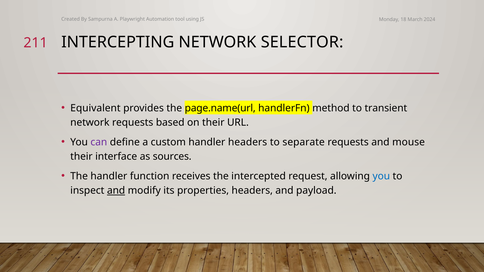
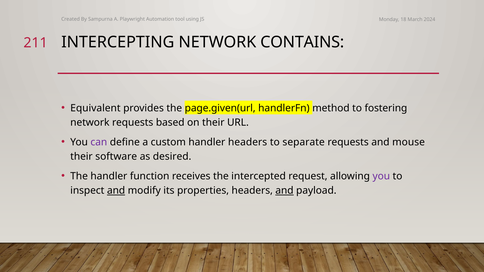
SELECTOR: SELECTOR -> CONTAINS
page.name(url: page.name(url -> page.given(url
transient: transient -> fostering
interface: interface -> software
sources: sources -> desired
you at (381, 176) colour: blue -> purple
and at (284, 191) underline: none -> present
